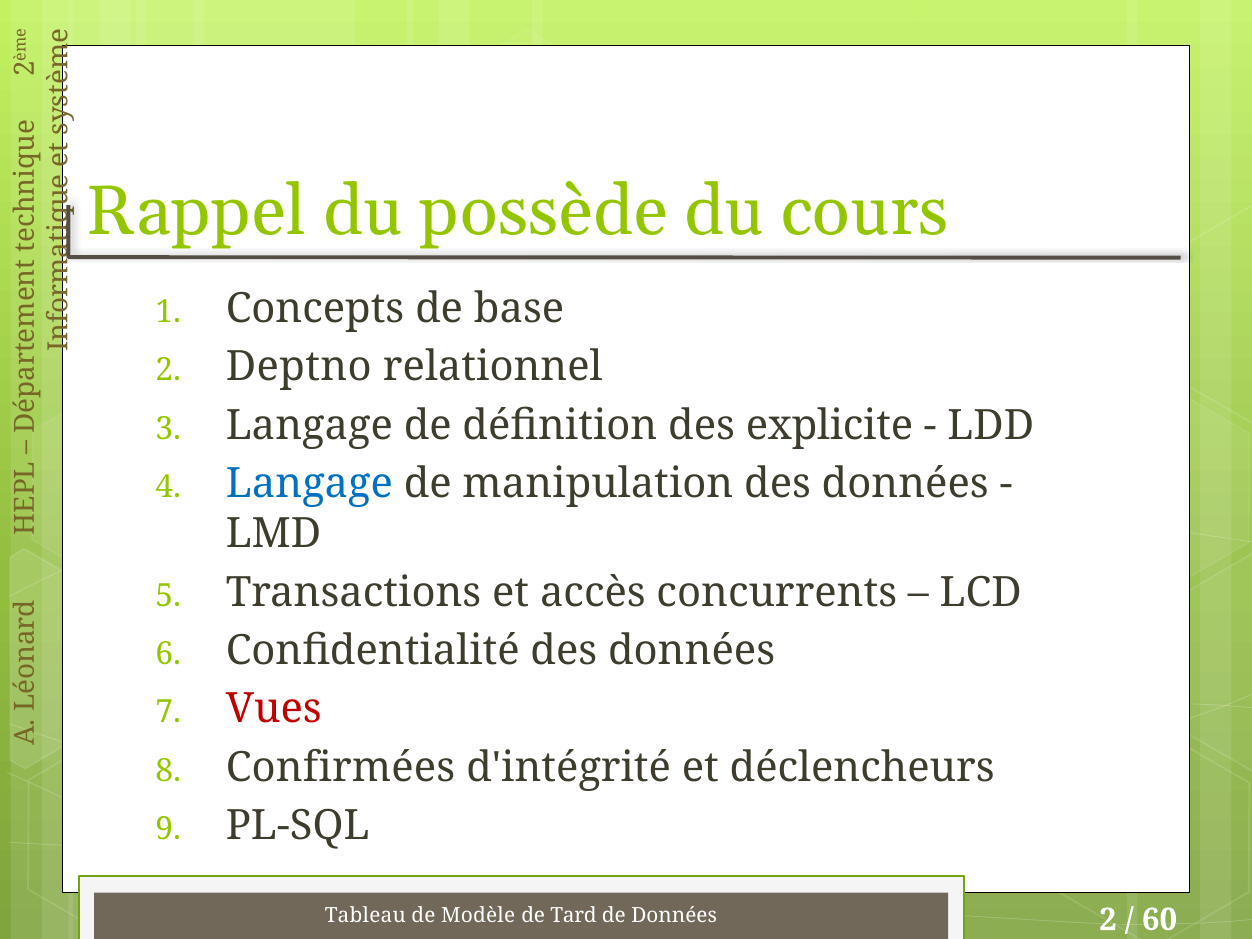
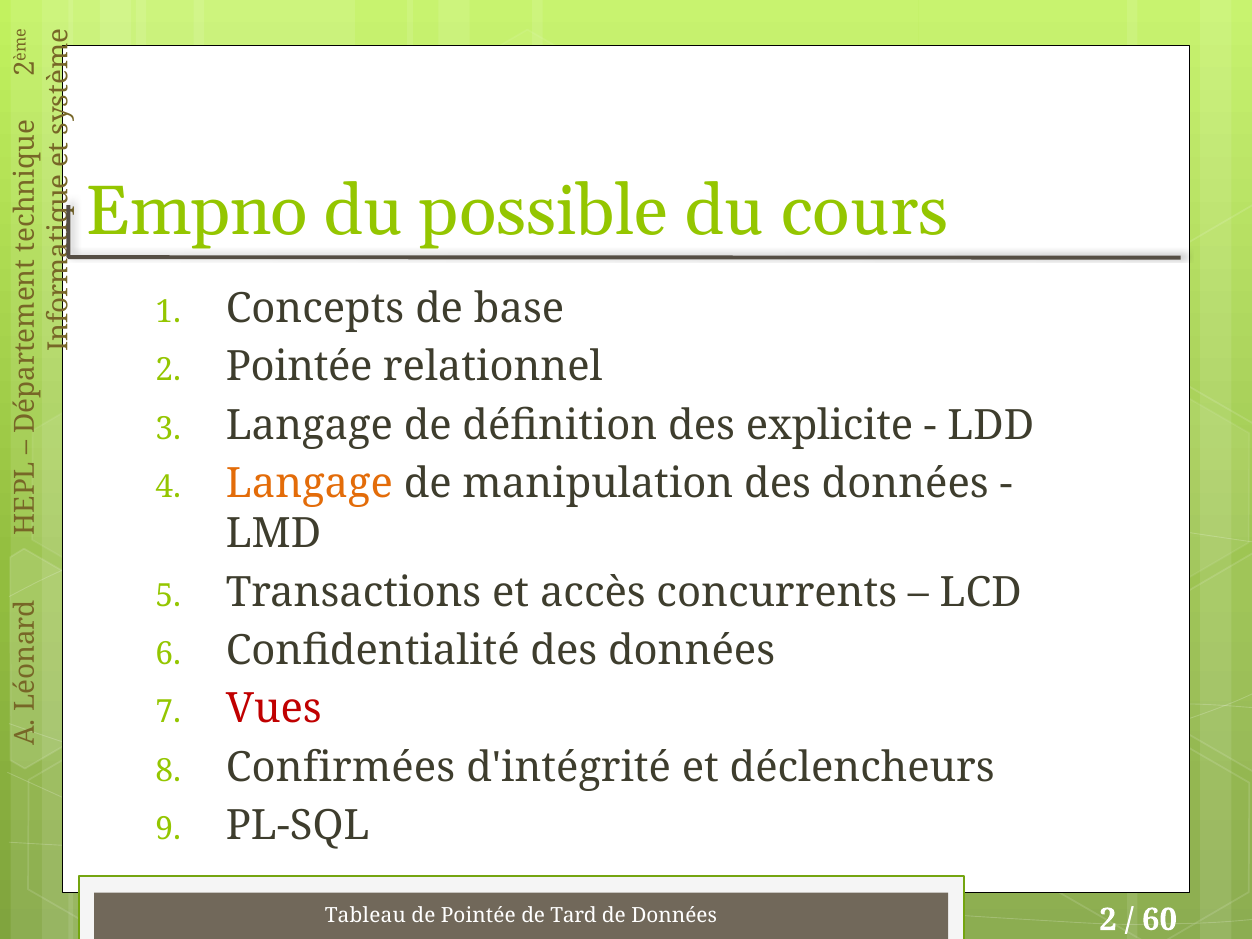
Rappel: Rappel -> Empno
possède: possède -> possible
Deptno at (299, 367): Deptno -> Pointée
Langage at (309, 484) colour: blue -> orange
de Modèle: Modèle -> Pointée
